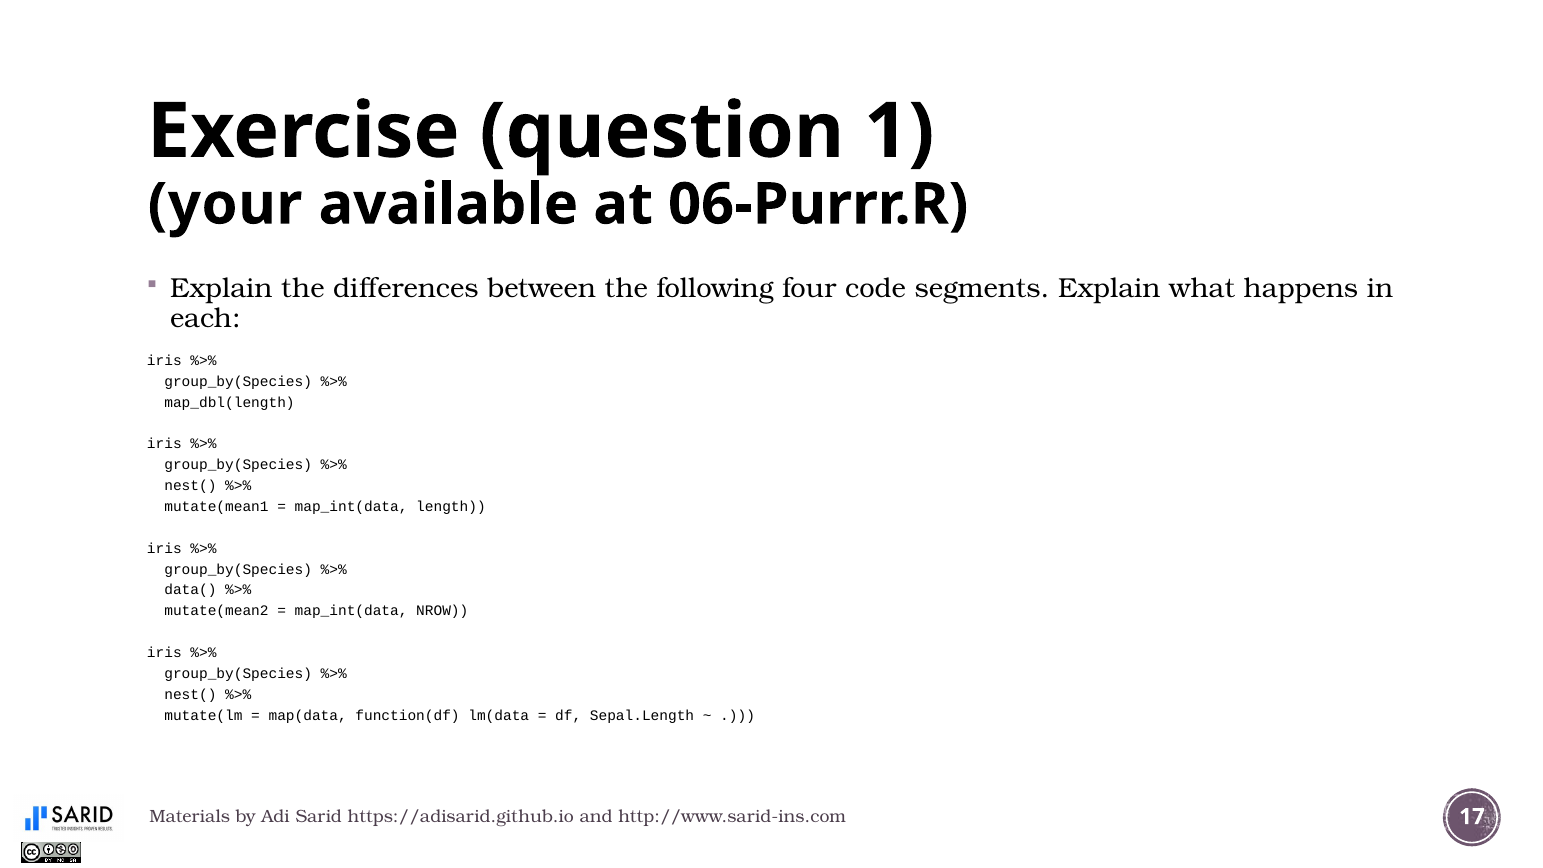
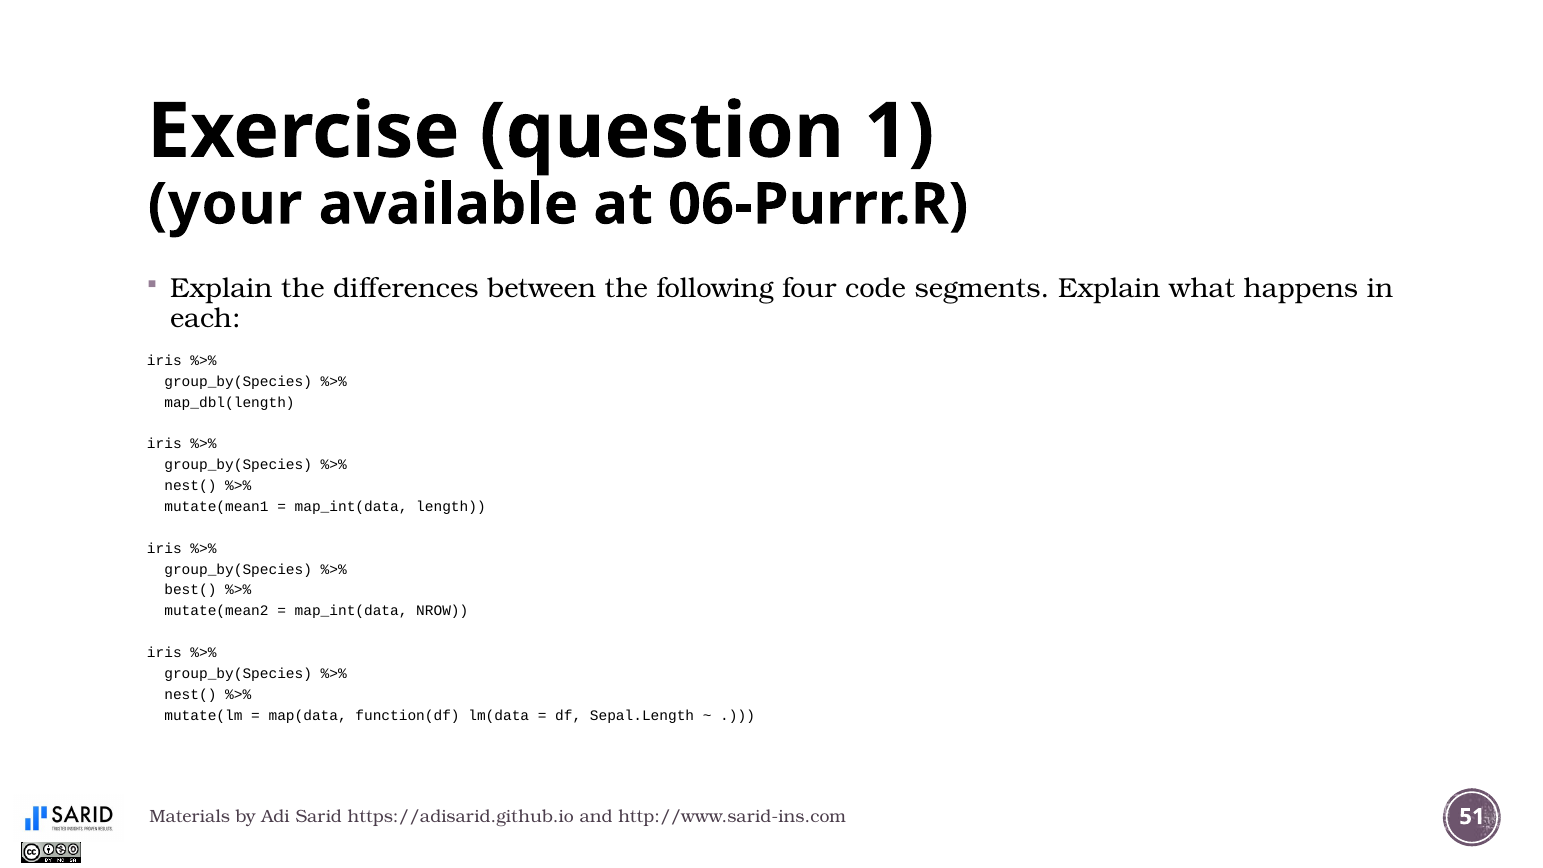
data(: data( -> best(
17: 17 -> 51
